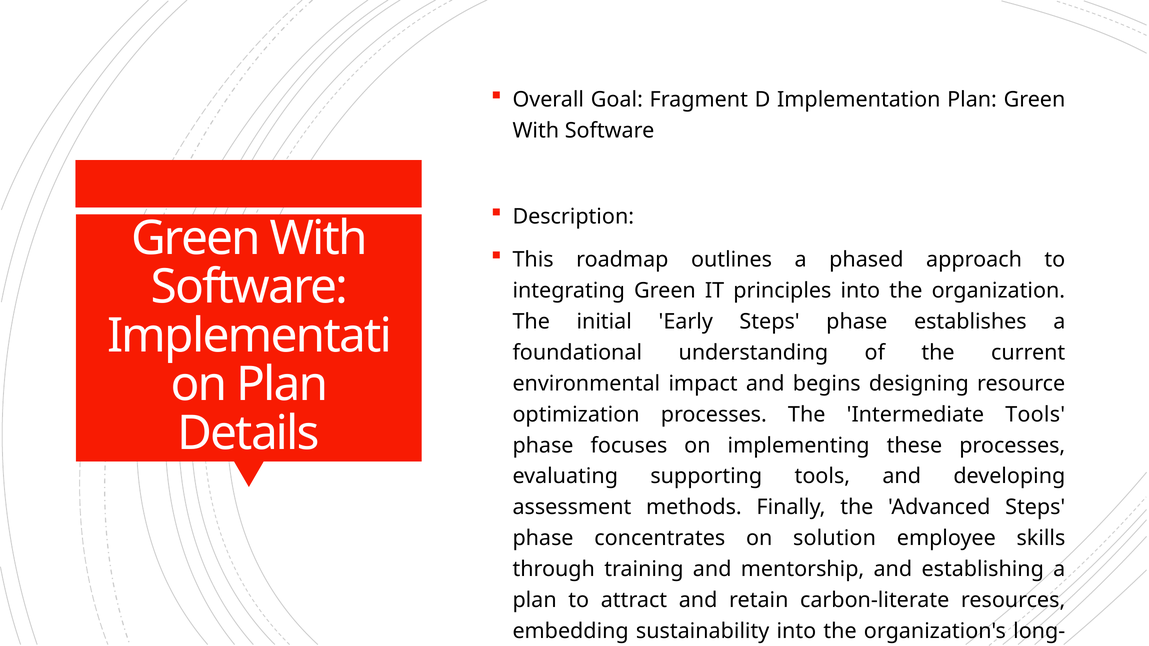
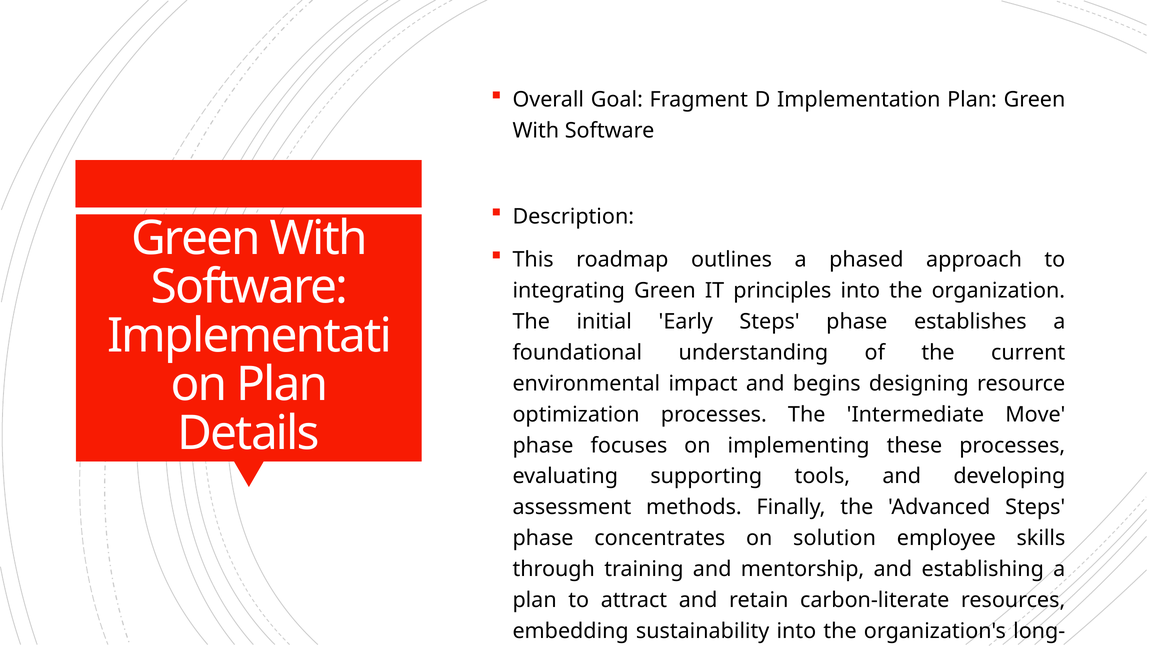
Intermediate Tools: Tools -> Move
